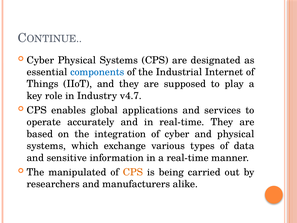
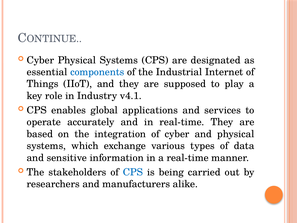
v4.7: v4.7 -> v4.1
manipulated: manipulated -> stakeholders
CPS at (133, 172) colour: orange -> blue
